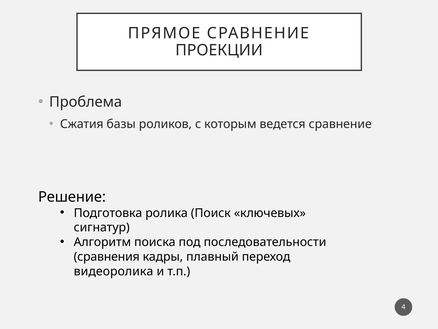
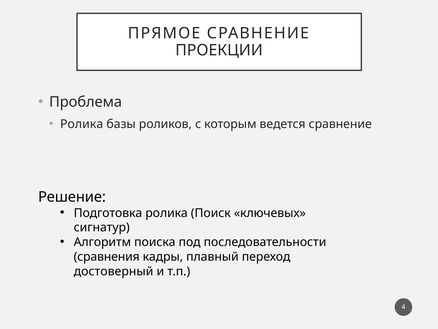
Сжатия at (82, 124): Сжатия -> Ролика
видеоролика: видеоролика -> достоверный
